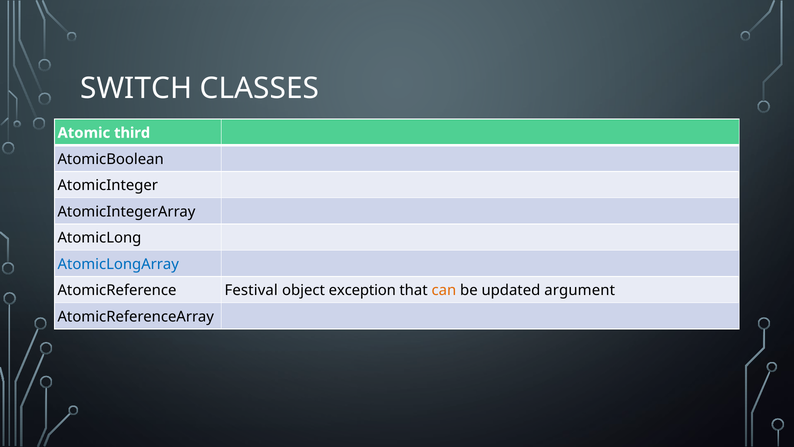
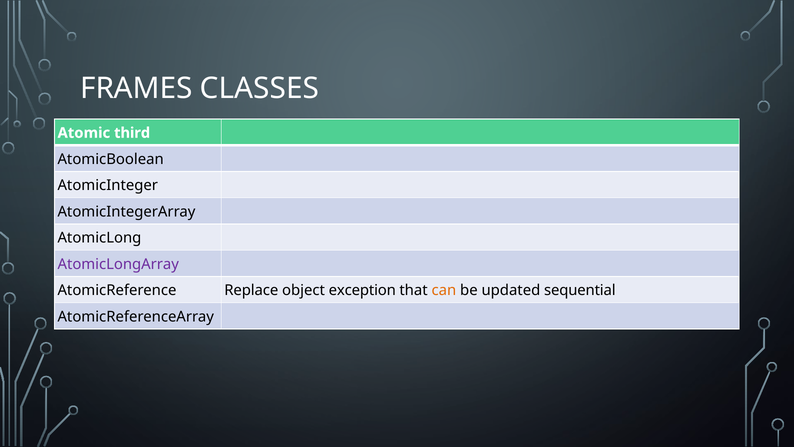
SWITCH: SWITCH -> FRAMES
AtomicLongArray colour: blue -> purple
Festival: Festival -> Replace
argument: argument -> sequential
